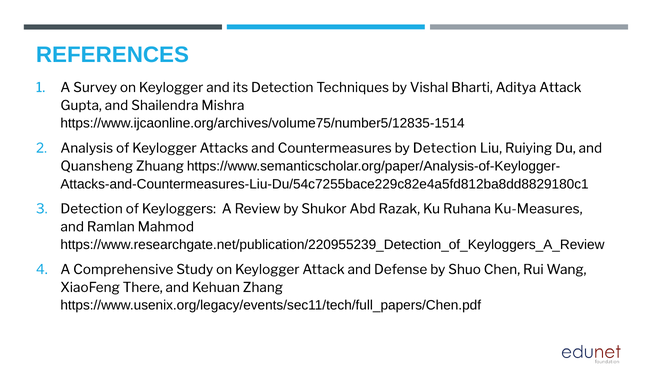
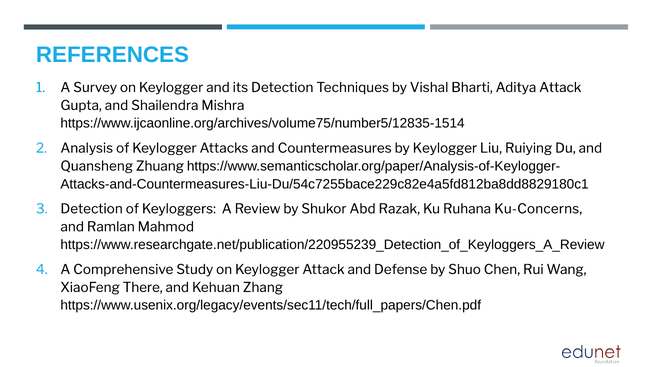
by Detection: Detection -> Keylogger
Ku-Measures: Ku-Measures -> Ku-Concerns
